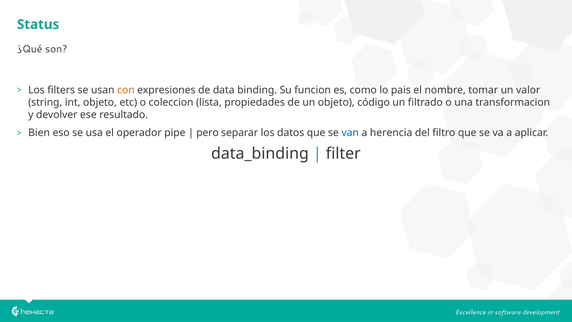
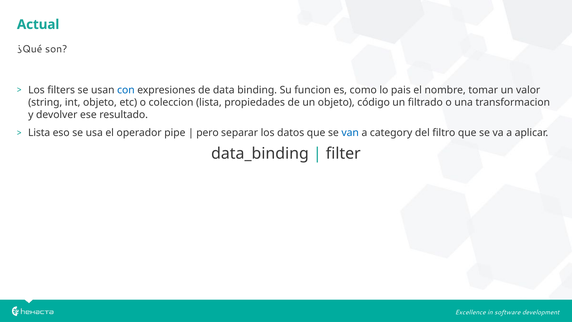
Status: Status -> Actual
con colour: orange -> blue
Bien at (39, 133): Bien -> Lista
herencia: herencia -> category
